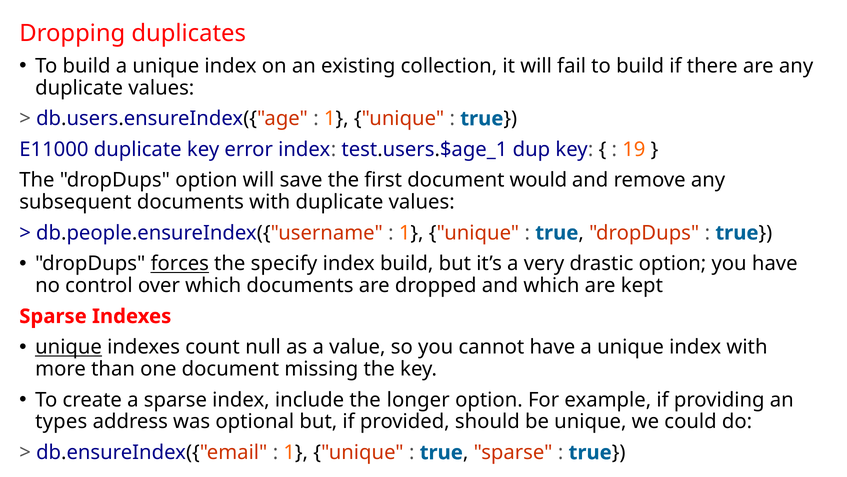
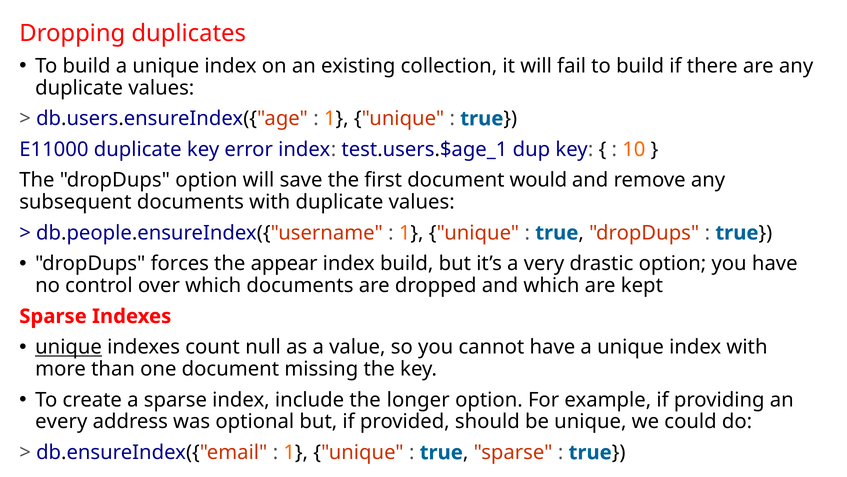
19: 19 -> 10
forces underline: present -> none
specify: specify -> appear
types: types -> every
